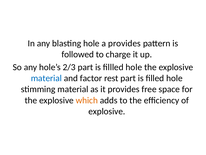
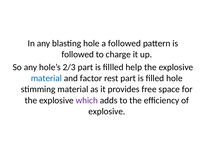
a provides: provides -> followed
fillled hole: hole -> help
which colour: orange -> purple
